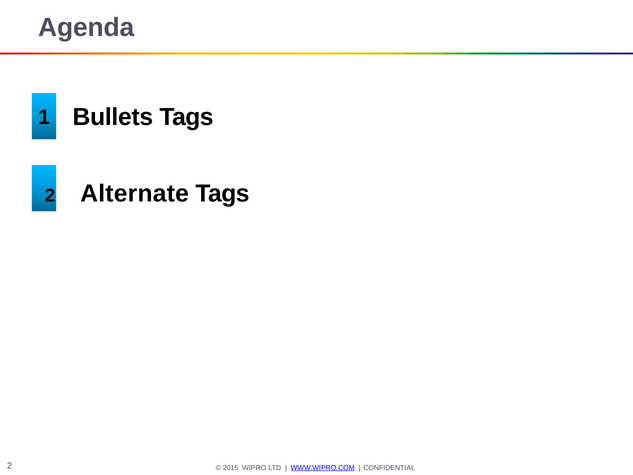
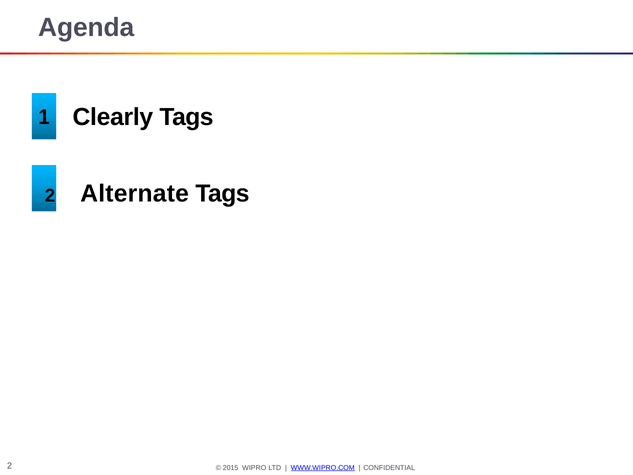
Bullets: Bullets -> Clearly
